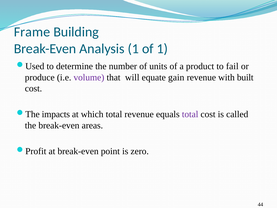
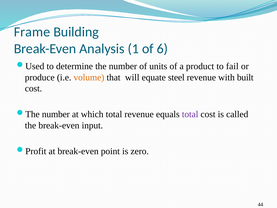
of 1: 1 -> 6
volume colour: purple -> orange
gain: gain -> steel
impacts at (56, 114): impacts -> number
areas: areas -> input
